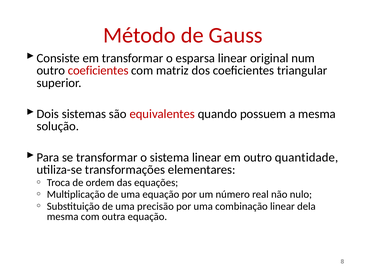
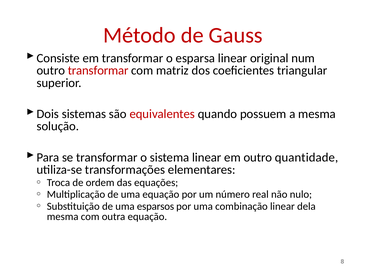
outro coeficientes: coeficientes -> transformar
precisão: precisão -> esparsos
